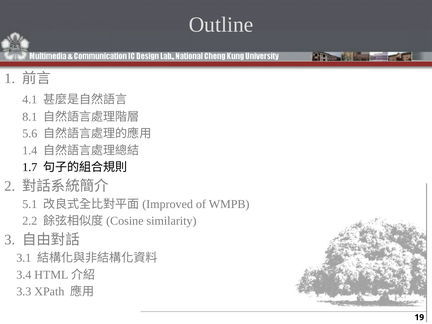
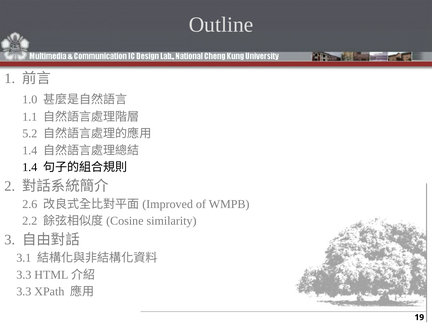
4.1: 4.1 -> 1.0
8.1: 8.1 -> 1.1
5.6: 5.6 -> 5.2
1.7 at (30, 167): 1.7 -> 1.4
5.1: 5.1 -> 2.6
3.4 at (24, 275): 3.4 -> 3.3
